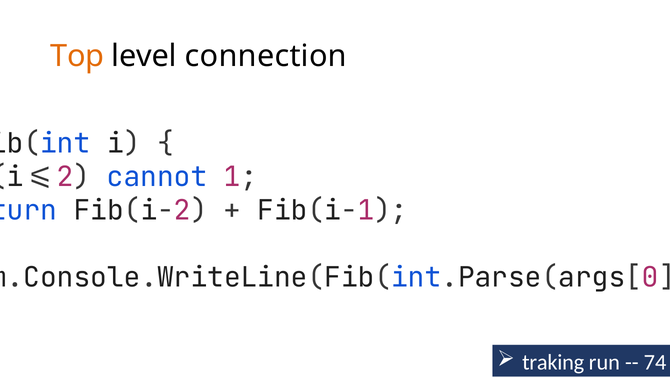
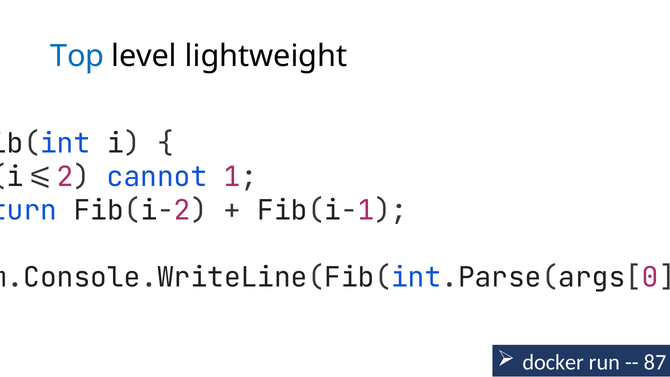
Top colour: orange -> blue
connection: connection -> lightweight
traking: traking -> docker
74: 74 -> 87
